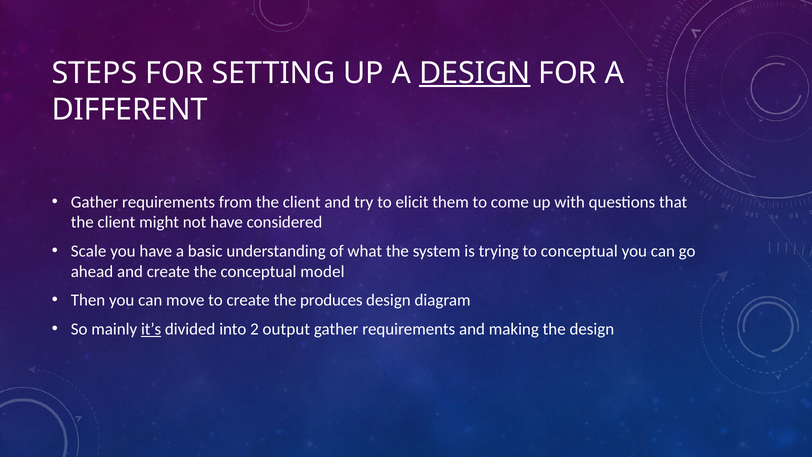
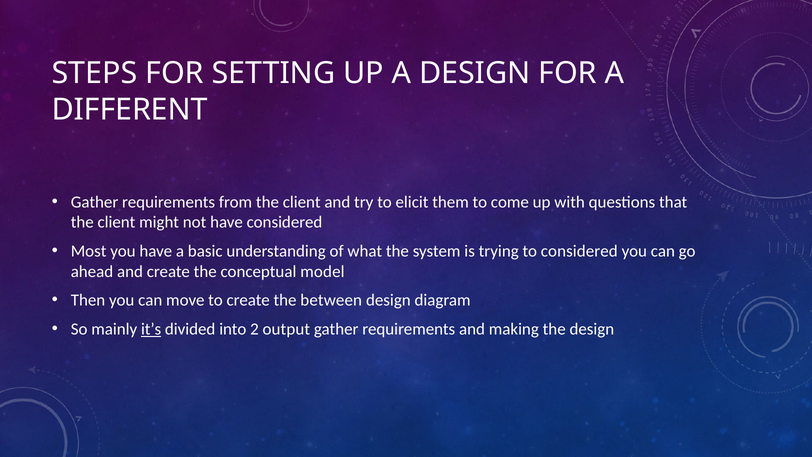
DESIGN at (475, 73) underline: present -> none
Scale: Scale -> Most
to conceptual: conceptual -> considered
produces: produces -> between
